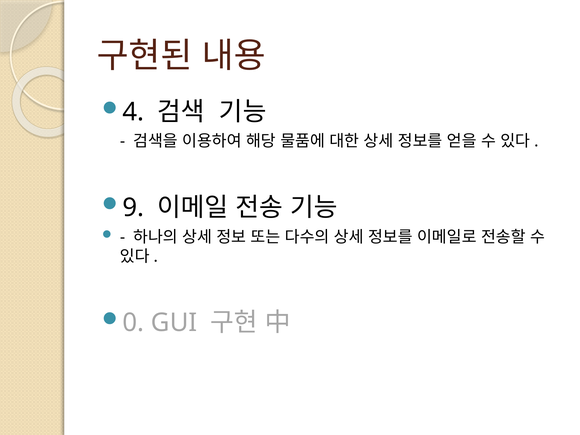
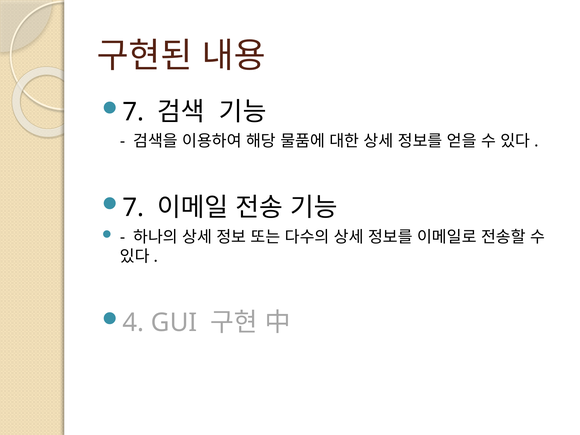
4 at (133, 112): 4 -> 7
9 at (133, 208): 9 -> 7
0: 0 -> 4
